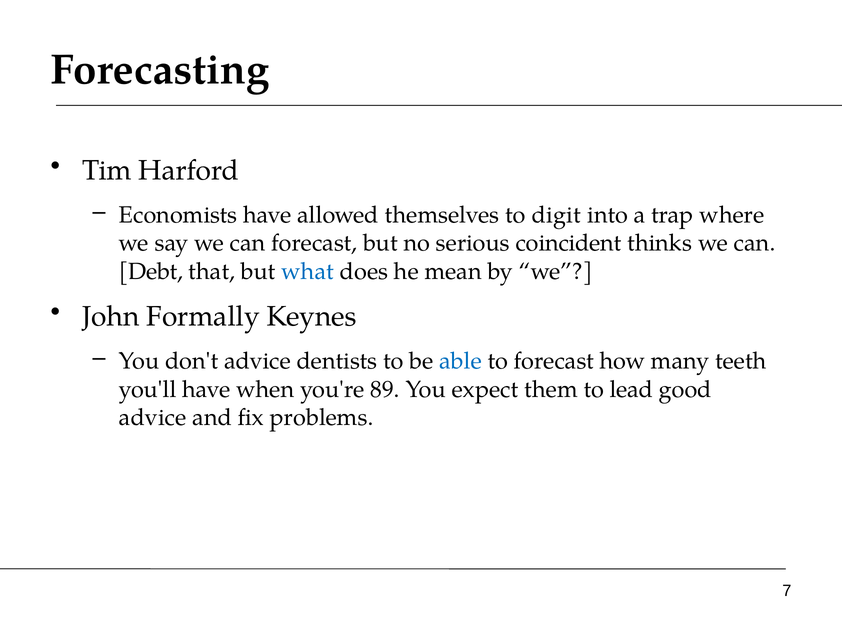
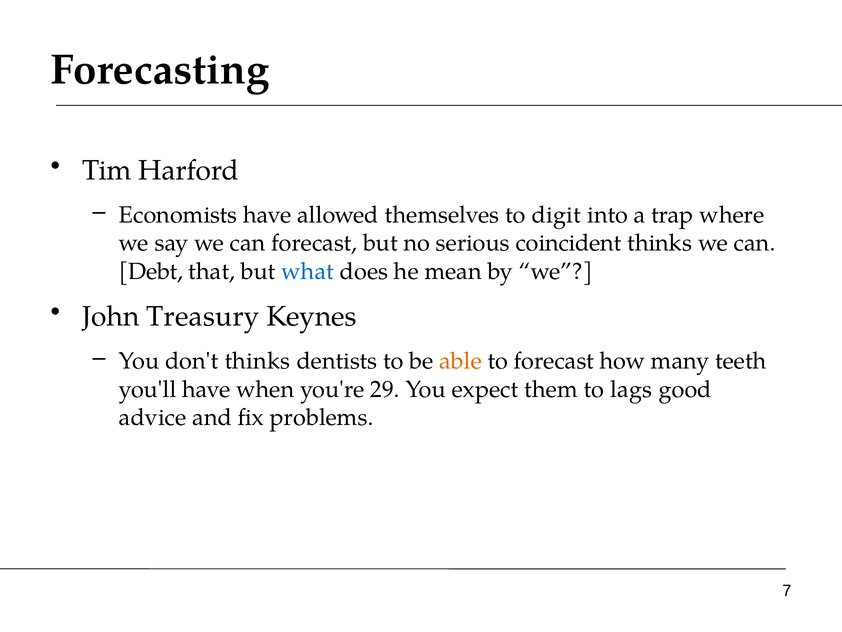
Formally: Formally -> Treasury
don't advice: advice -> thinks
able colour: blue -> orange
89: 89 -> 29
lead: lead -> lags
